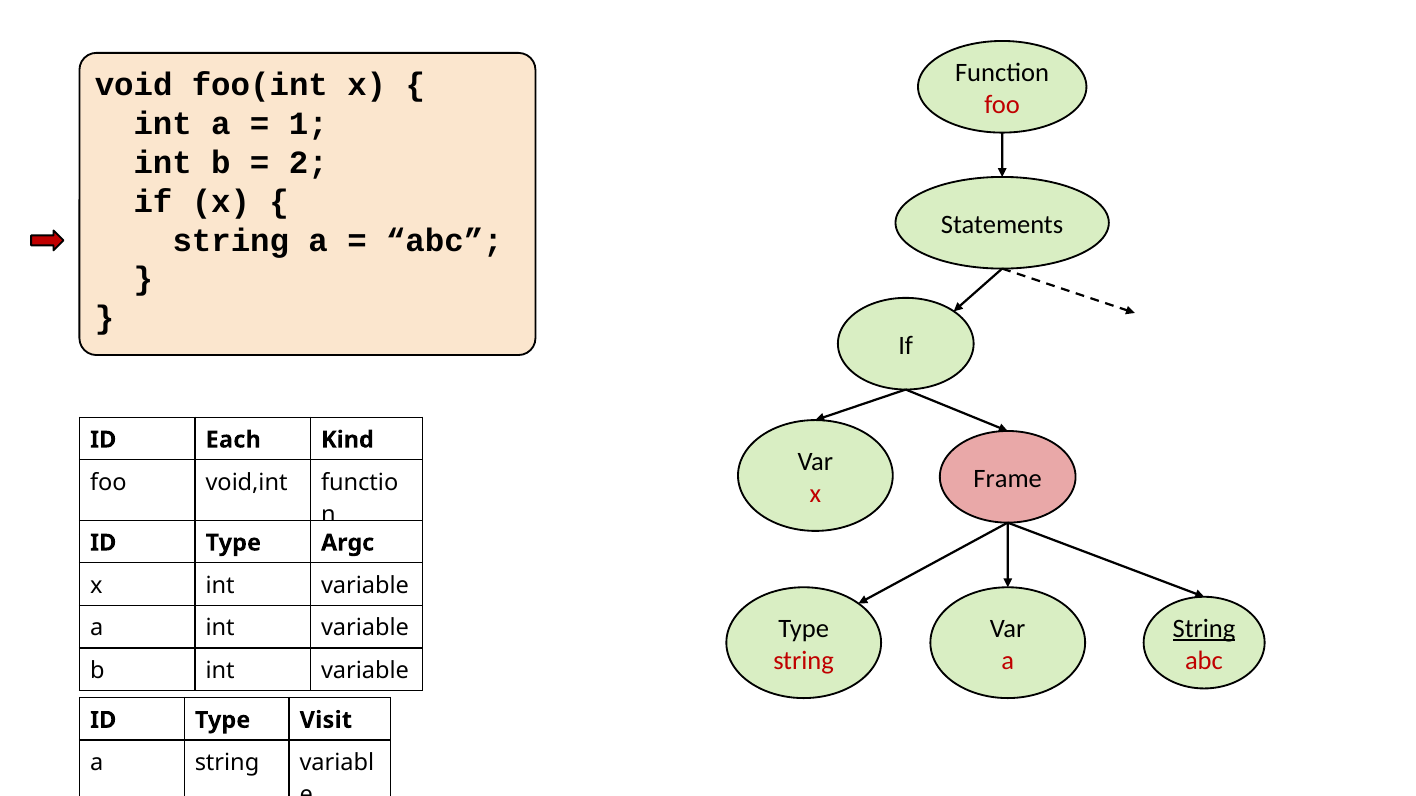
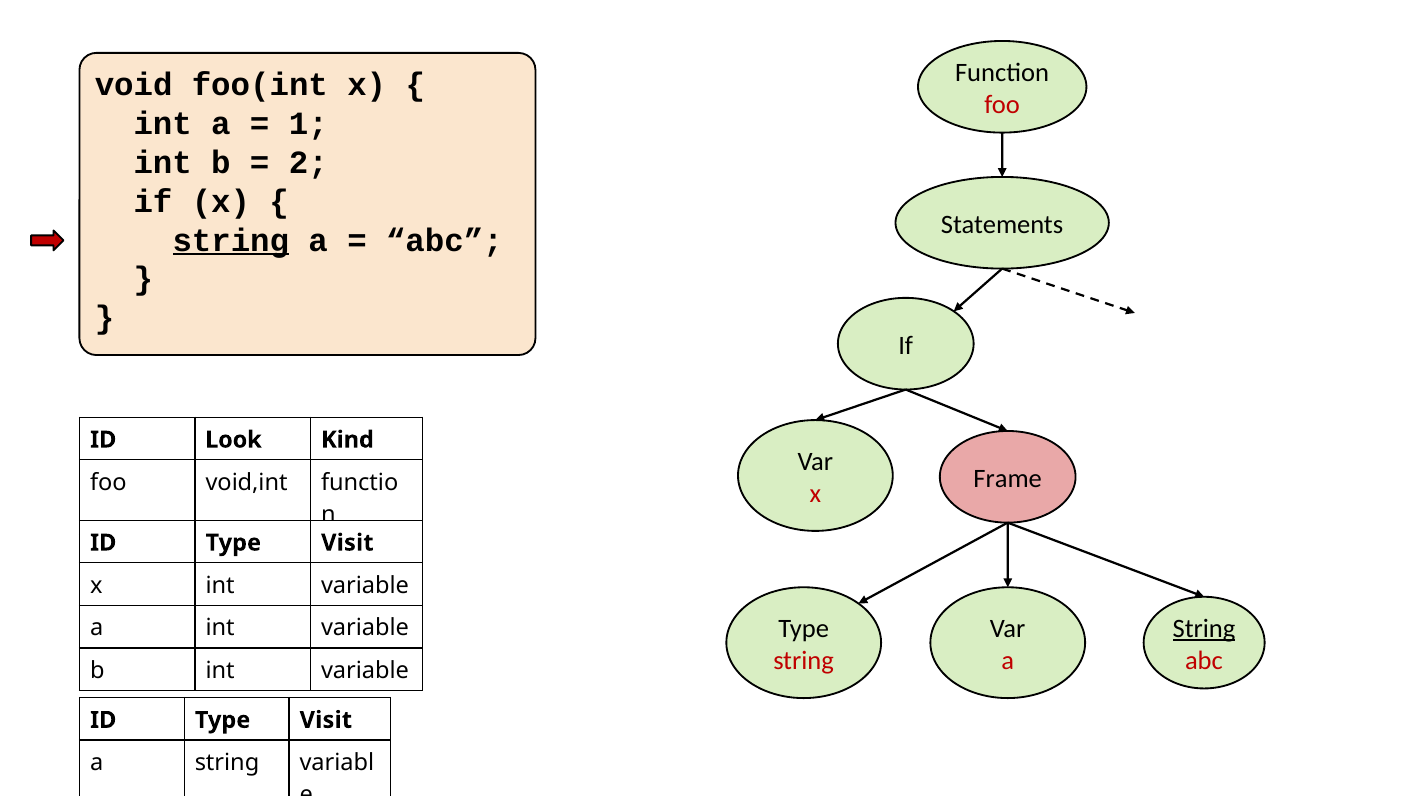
string at (231, 241) underline: none -> present
Each: Each -> Look
Argc at (348, 543): Argc -> Visit
